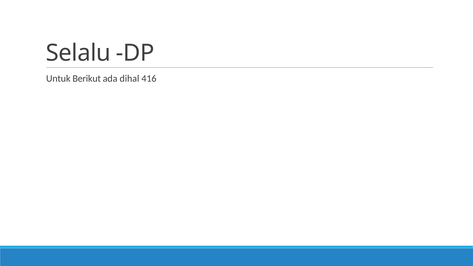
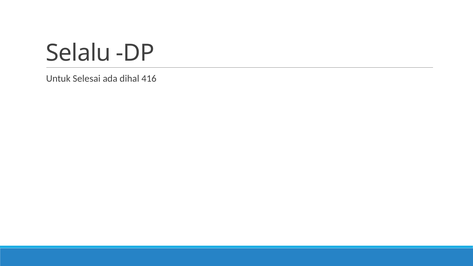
Berikut: Berikut -> Selesai
